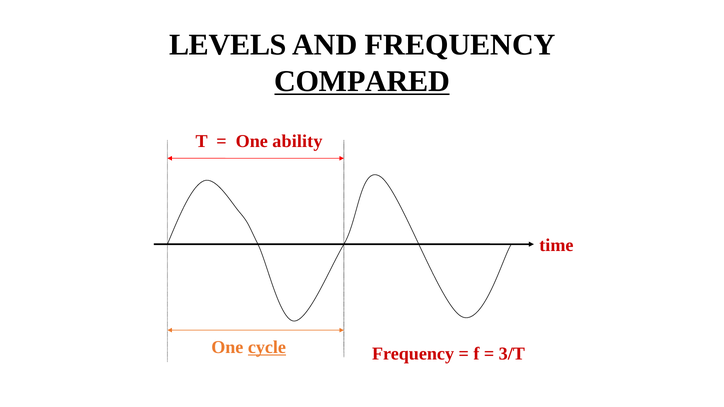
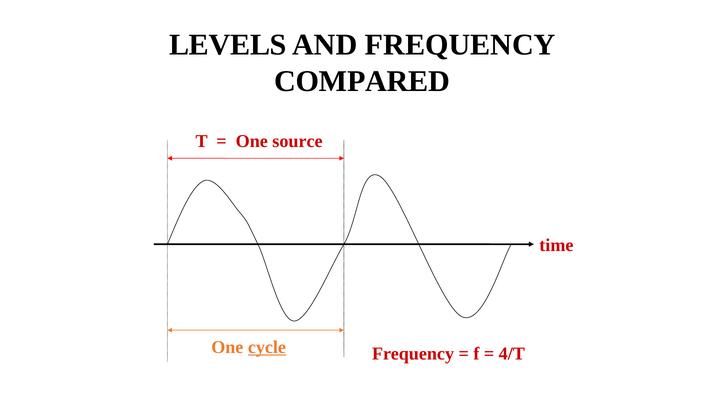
COMPARED underline: present -> none
ability: ability -> source
3/T: 3/T -> 4/T
